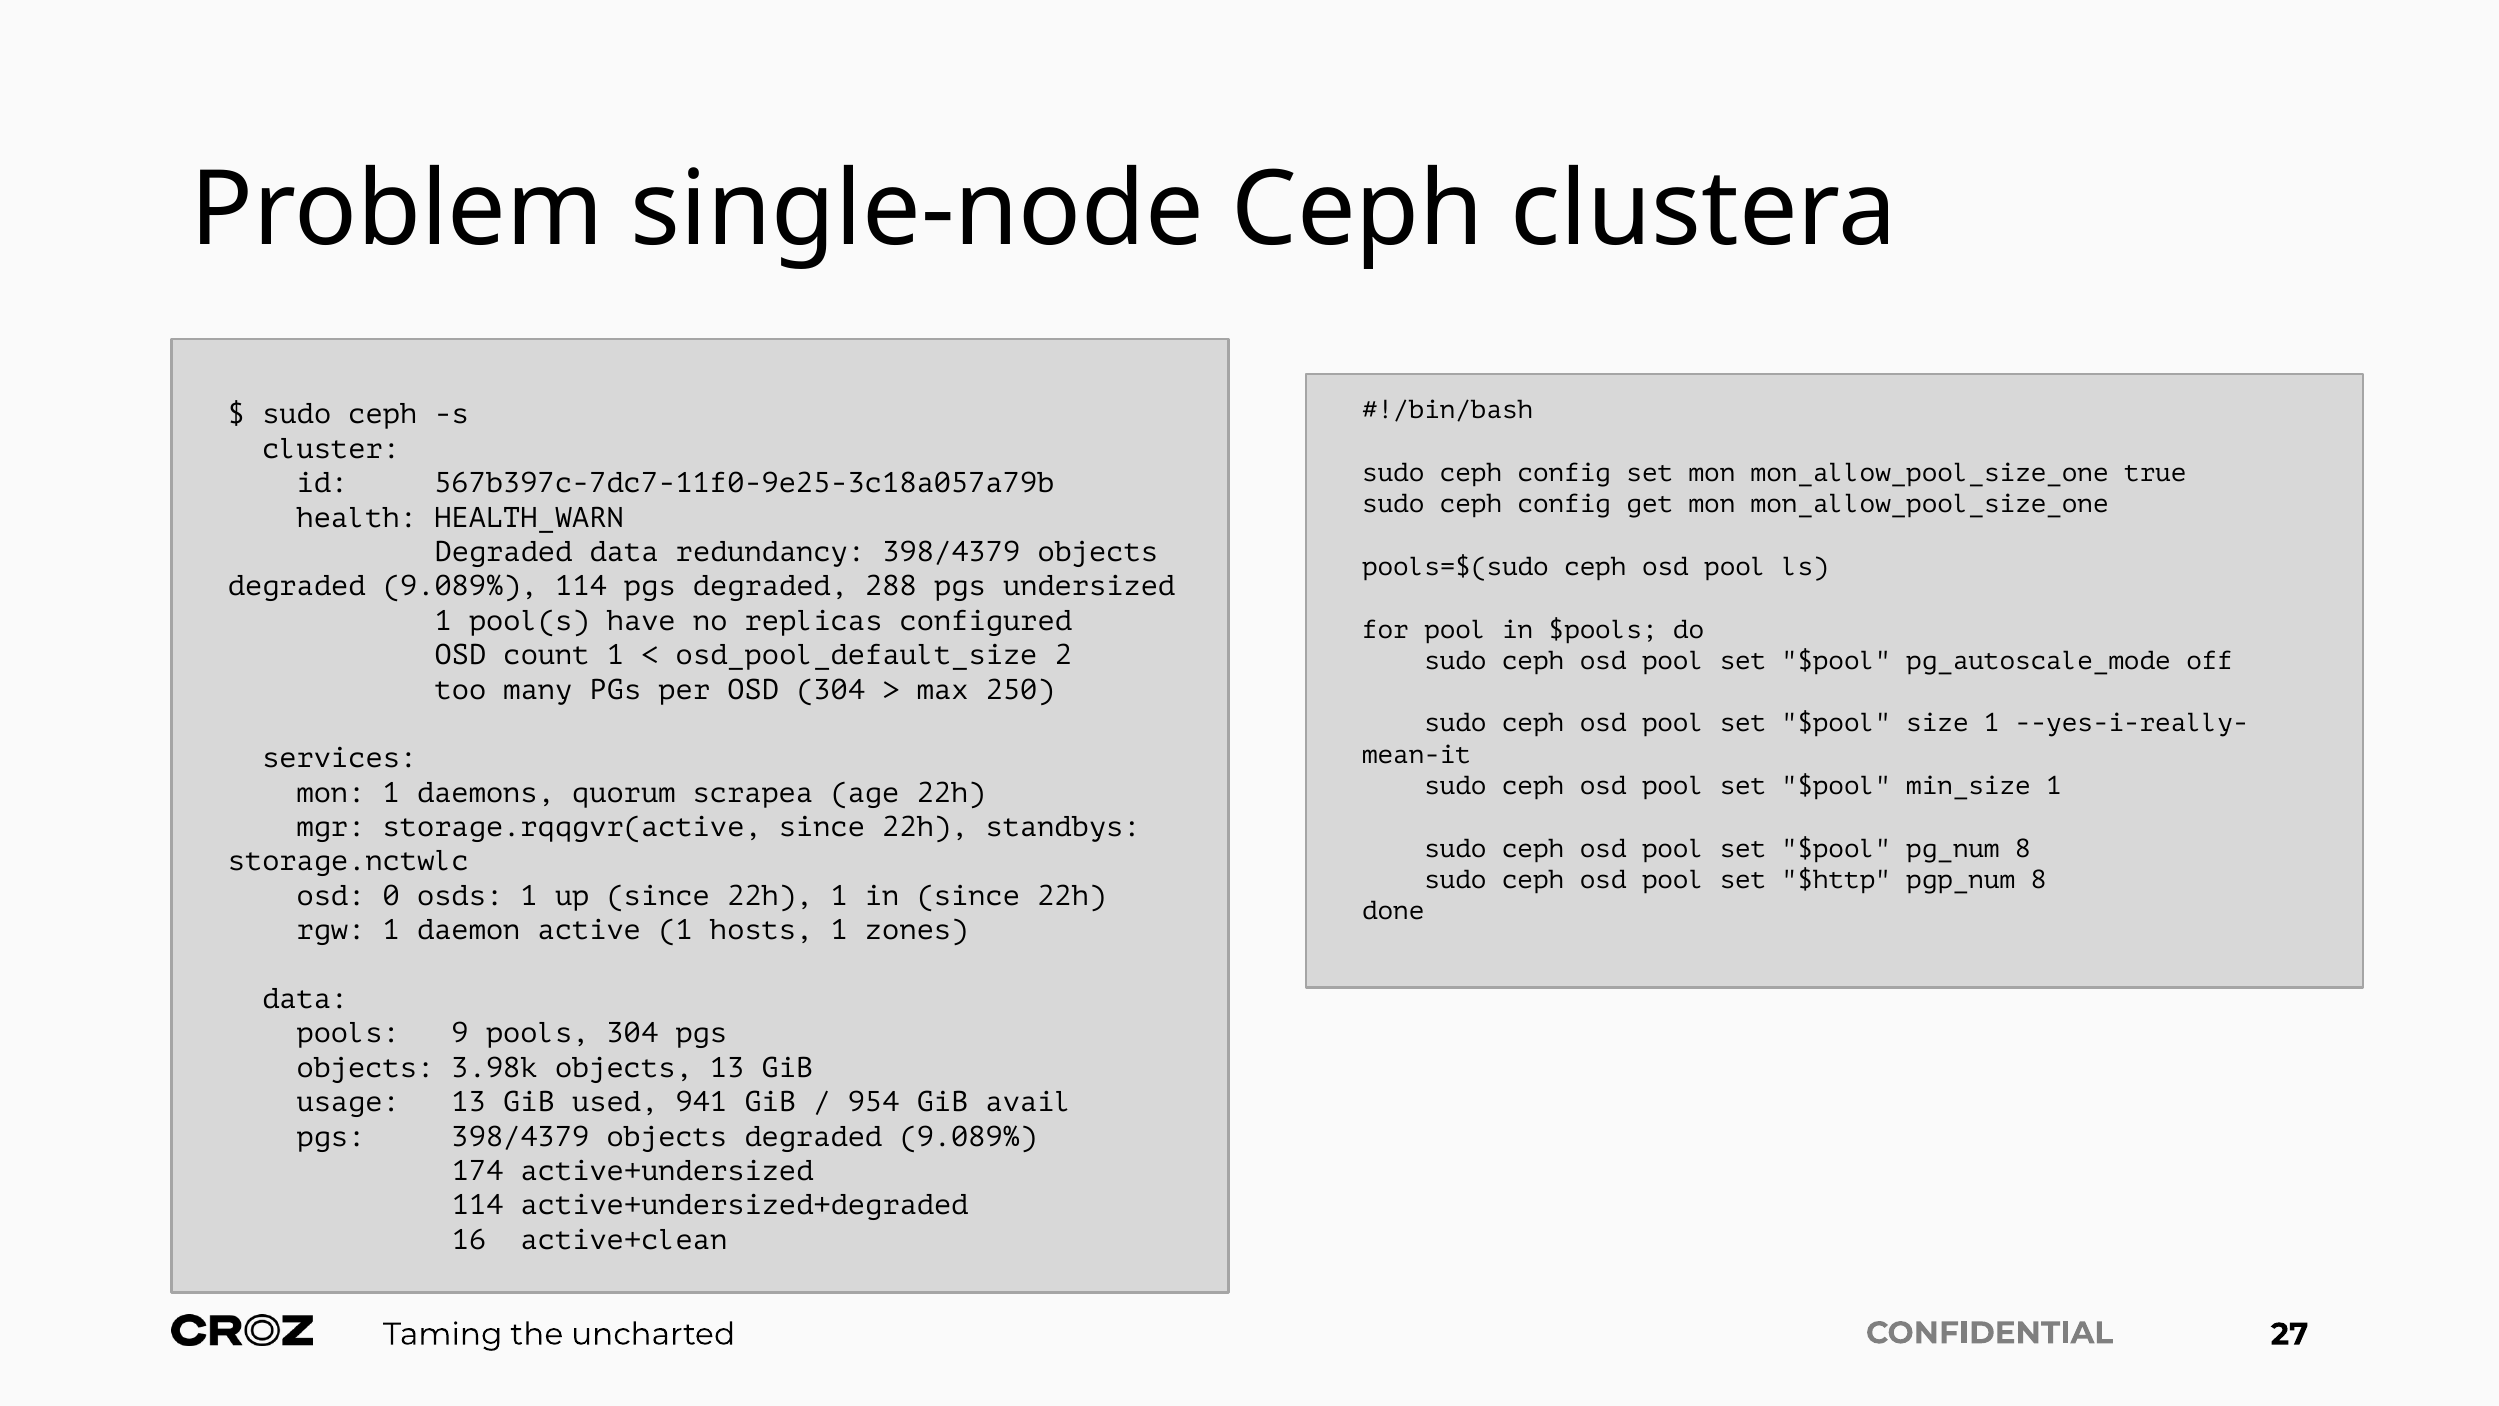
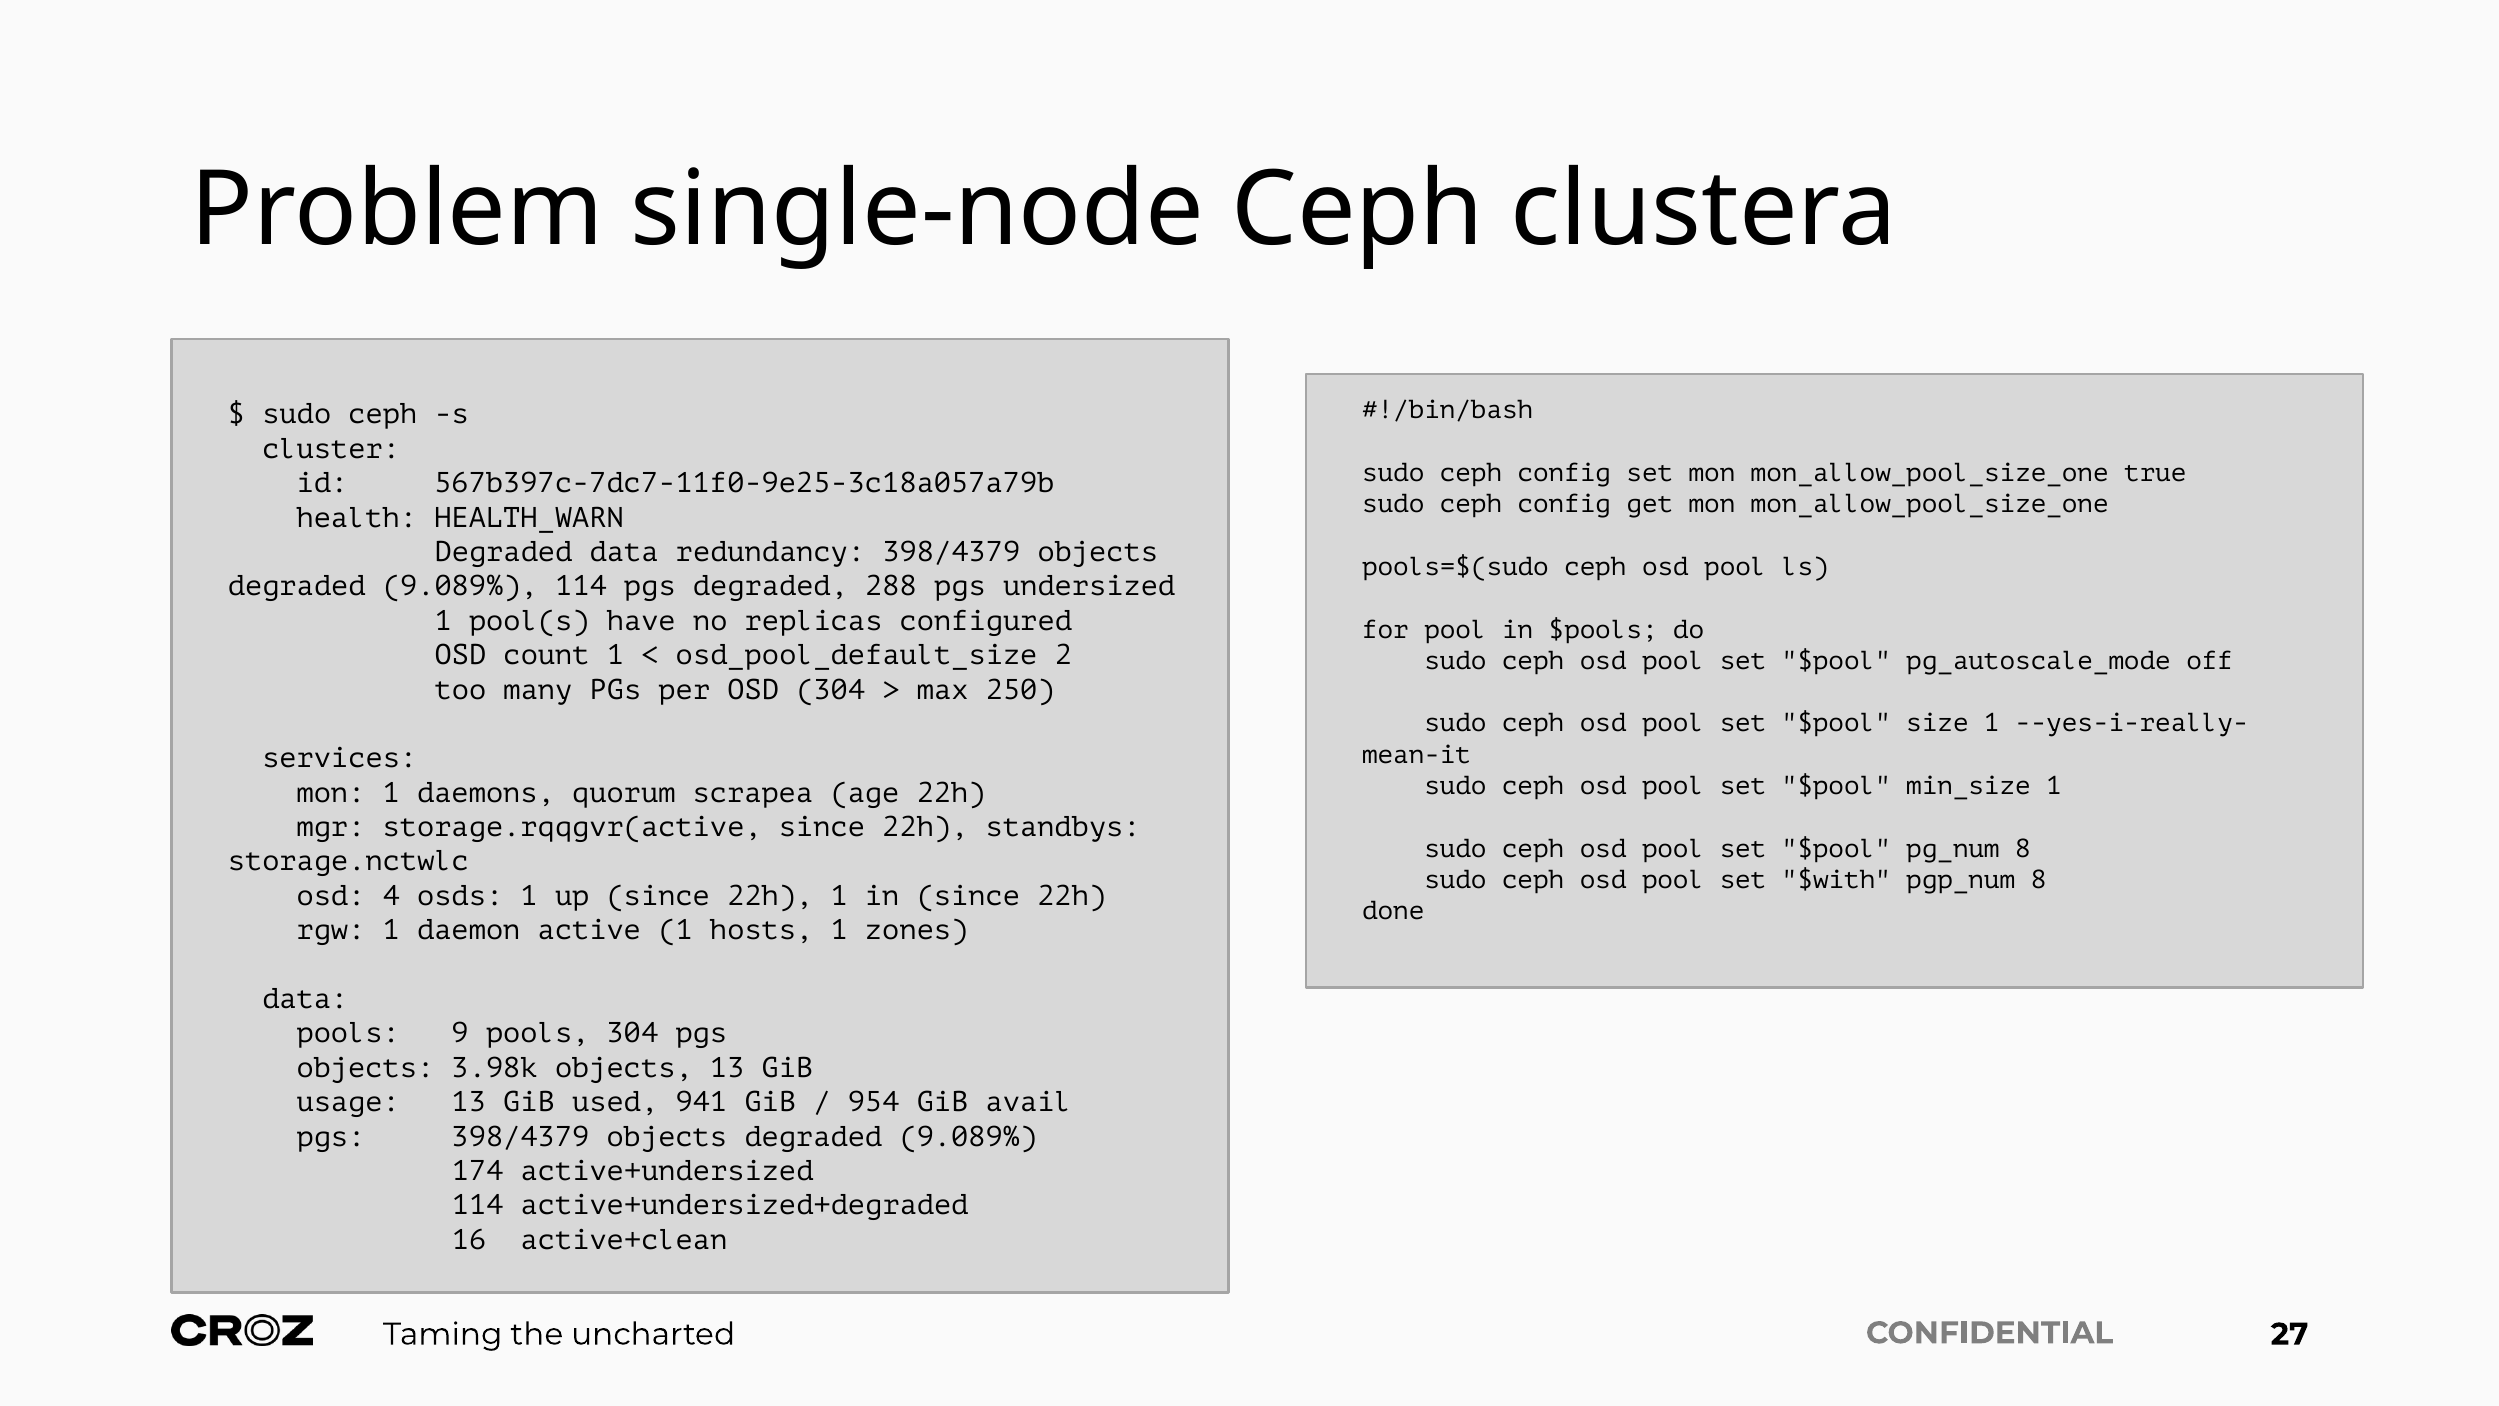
$http: $http -> $with
0: 0 -> 4
